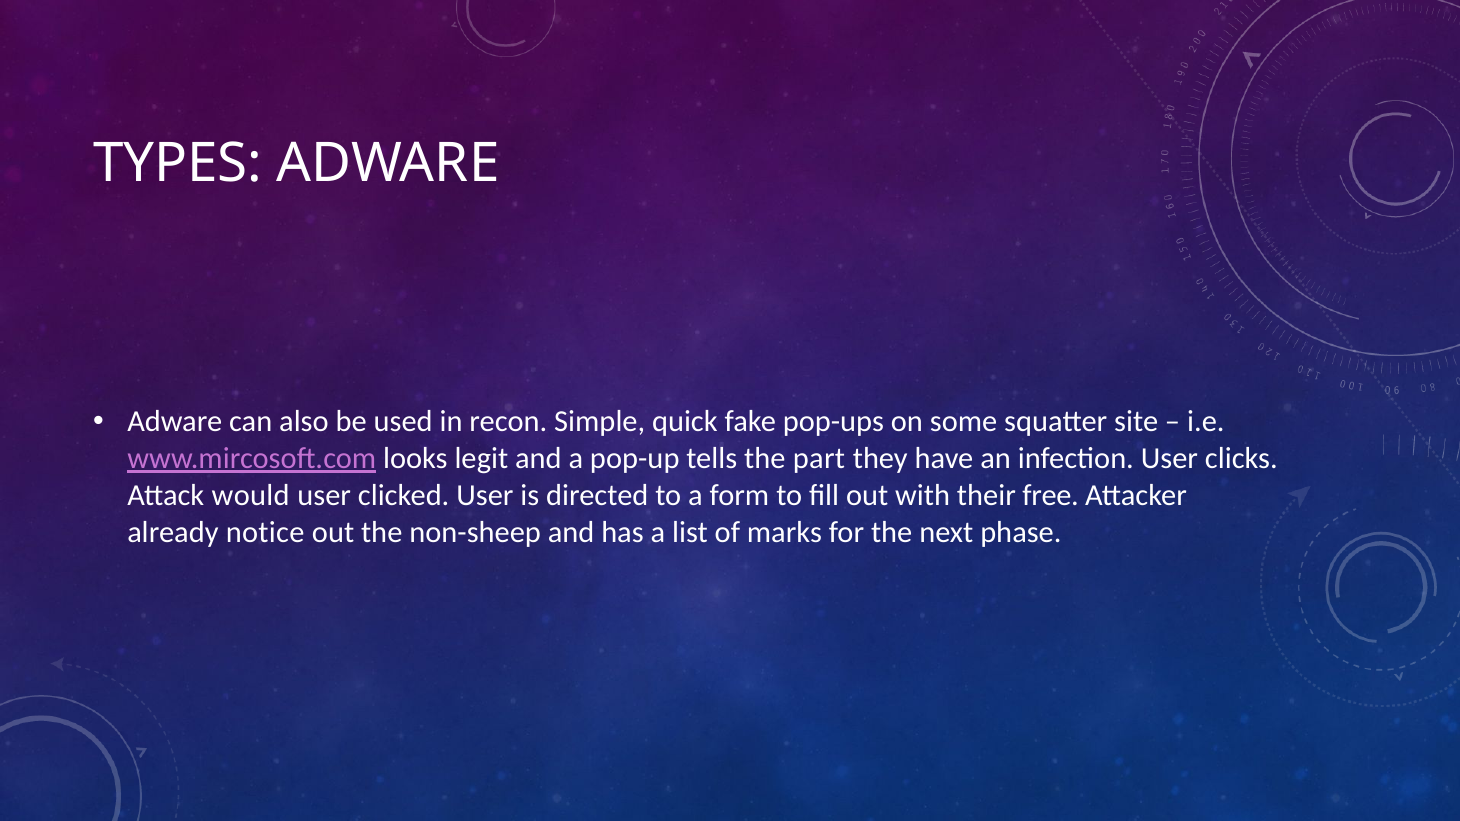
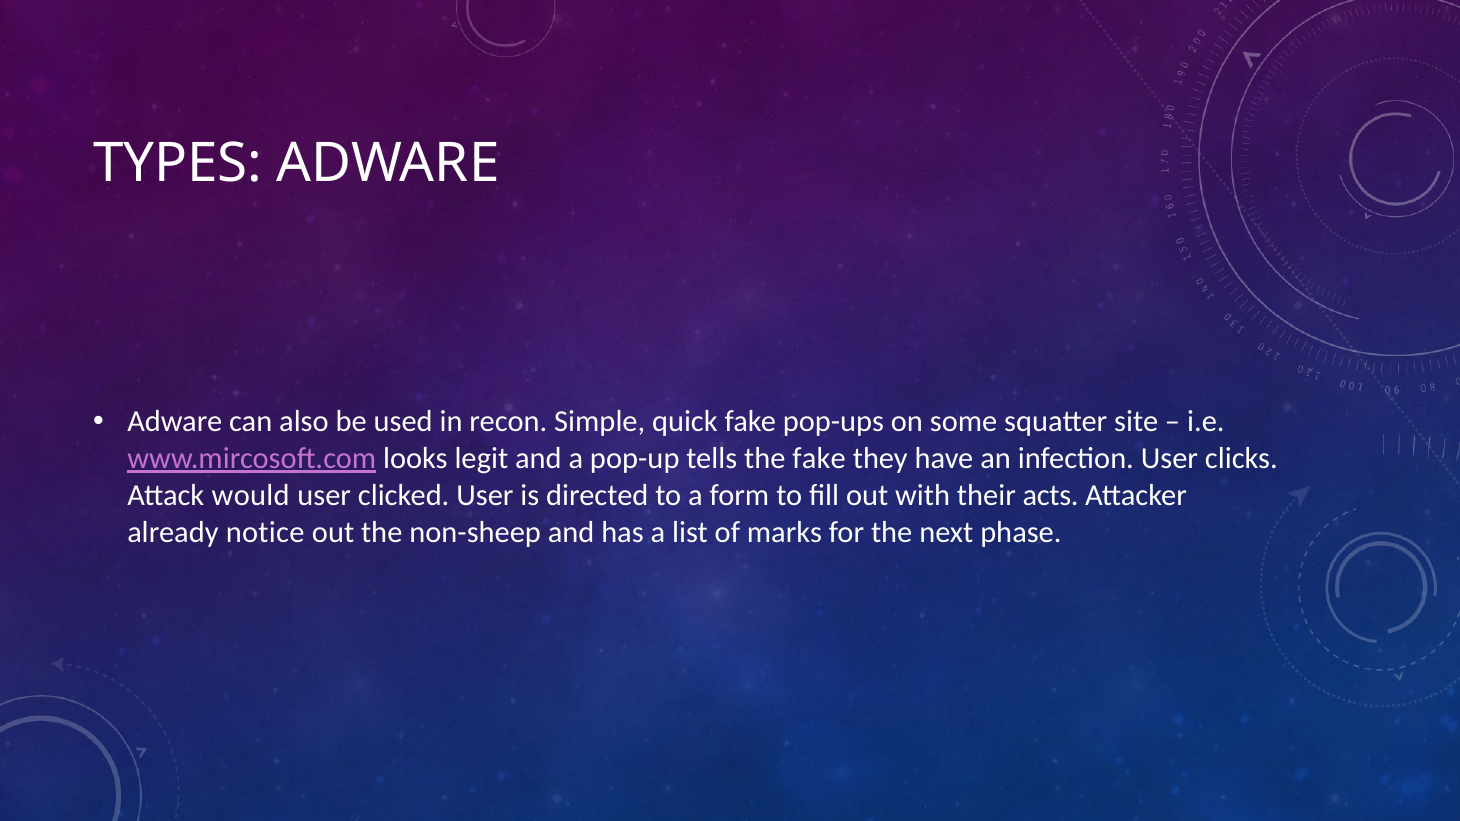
the part: part -> fake
free: free -> acts
